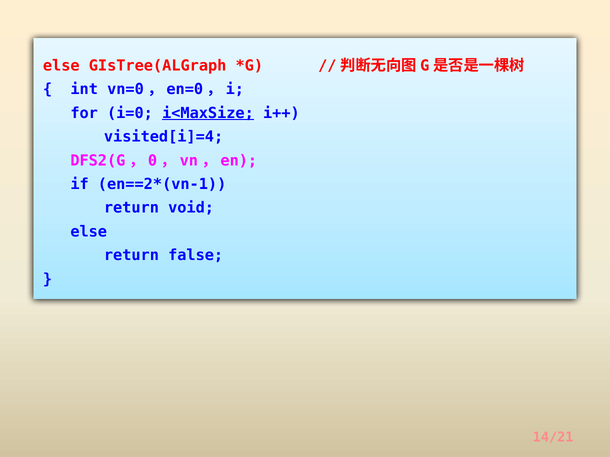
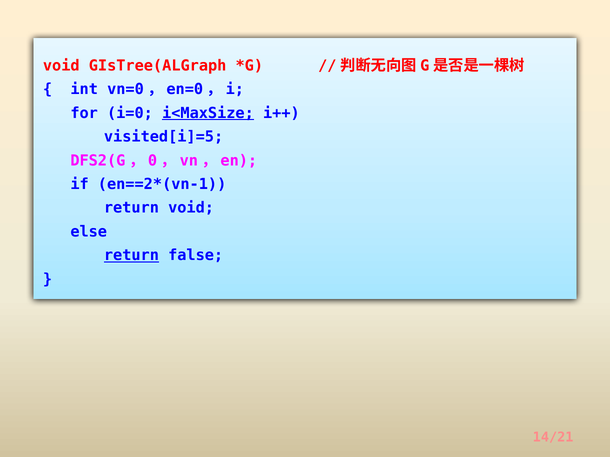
else at (61, 66): else -> void
visited[i]=4: visited[i]=4 -> visited[i]=5
return at (131, 256) underline: none -> present
